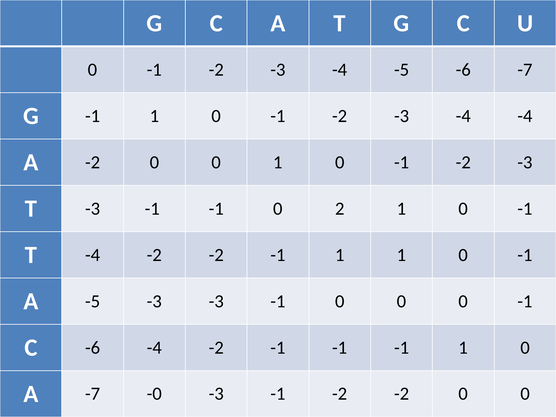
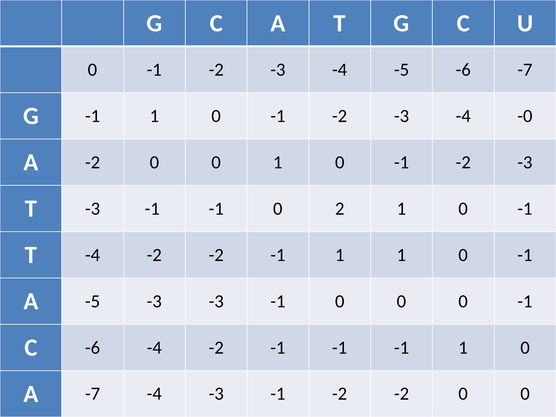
-4 -4: -4 -> -0
-7 -0: -0 -> -4
